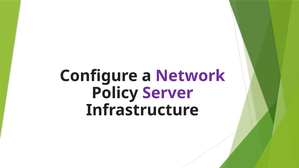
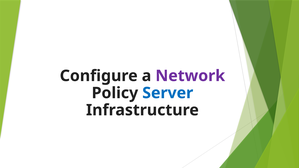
Server colour: purple -> blue
